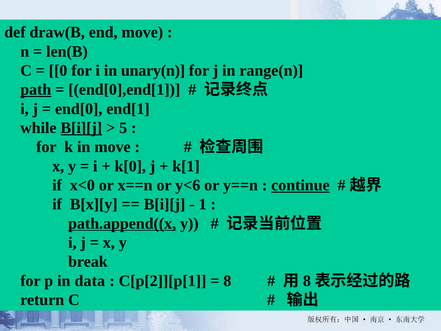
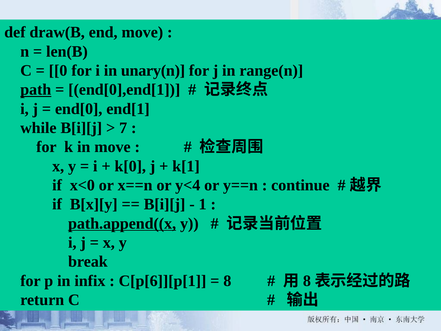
B[i][j at (81, 128) underline: present -> none
5: 5 -> 7
y<6: y<6 -> y<4
continue underline: present -> none
data: data -> infix
C[p[2]][p[1: C[p[2]][p[1 -> C[p[6]][p[1
